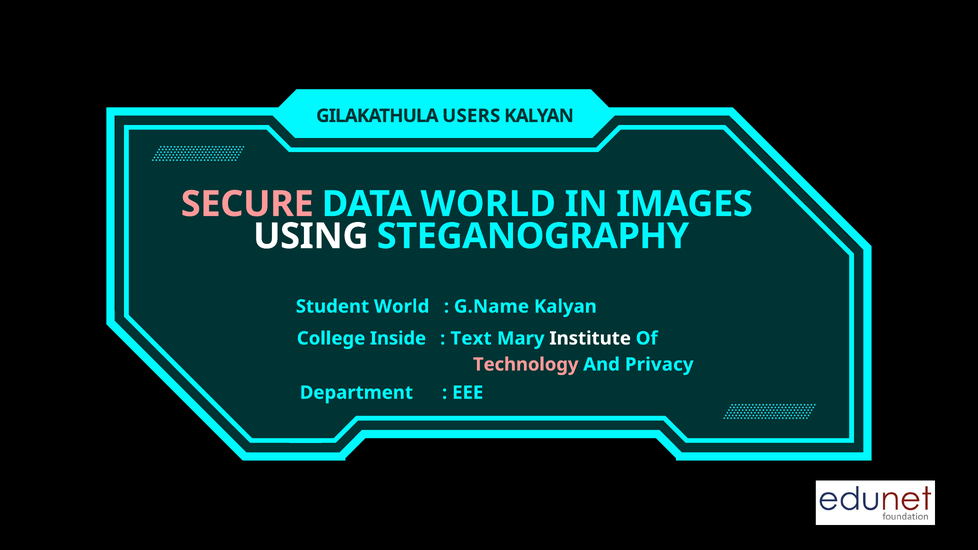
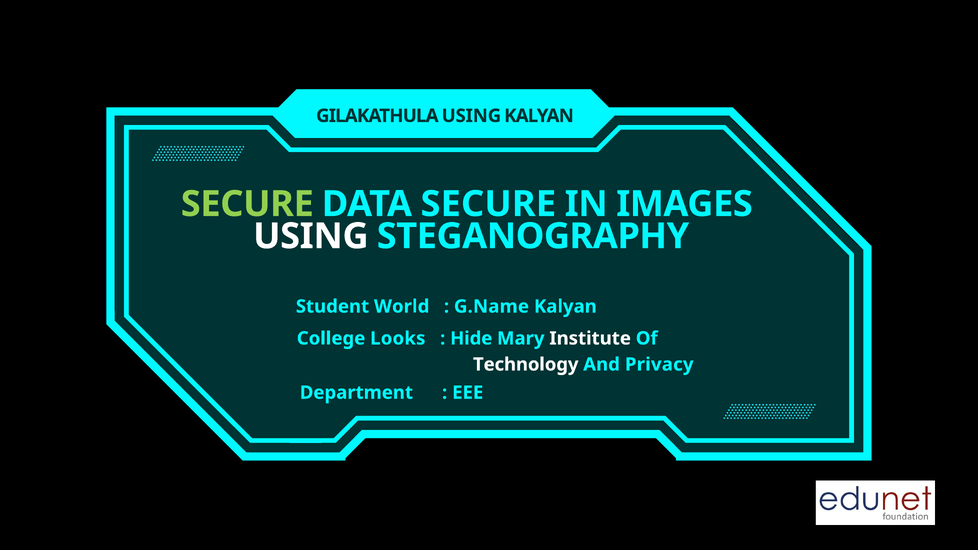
GILAKATHULA USERS: USERS -> USING
SECURE at (247, 204) colour: pink -> light green
DATA WORLD: WORLD -> SECURE
Inside: Inside -> Looks
Text: Text -> Hide
Technology colour: pink -> white
